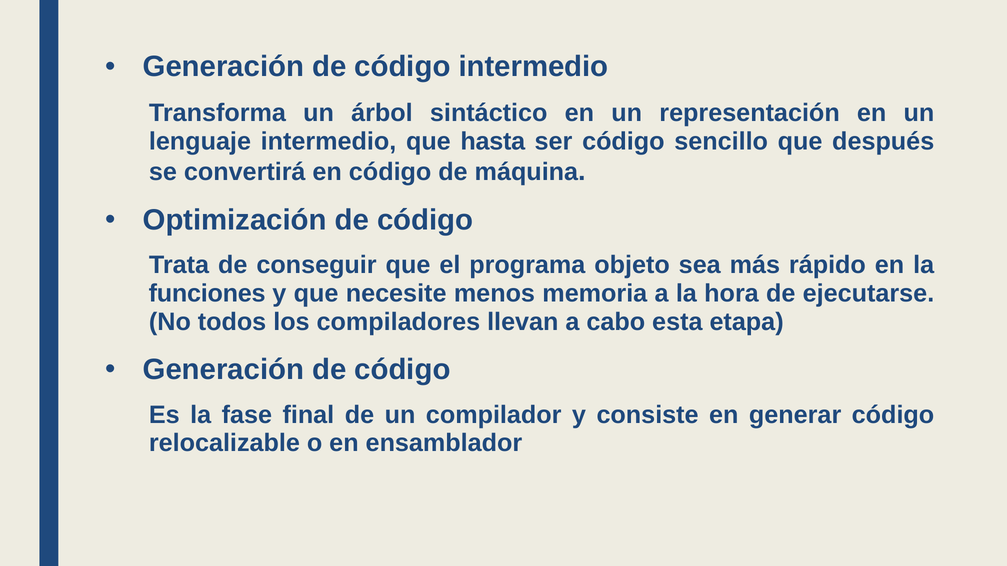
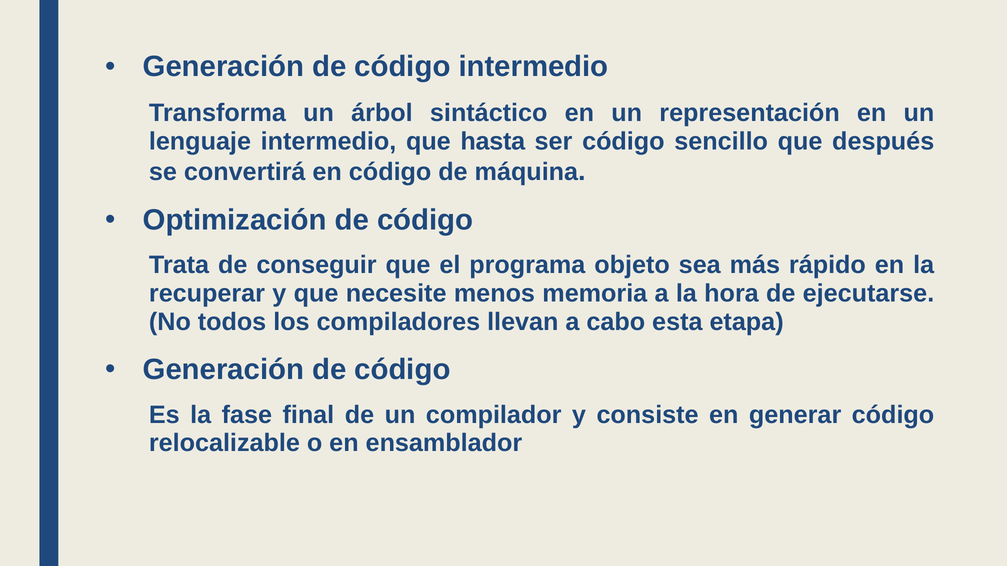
funciones: funciones -> recuperar
